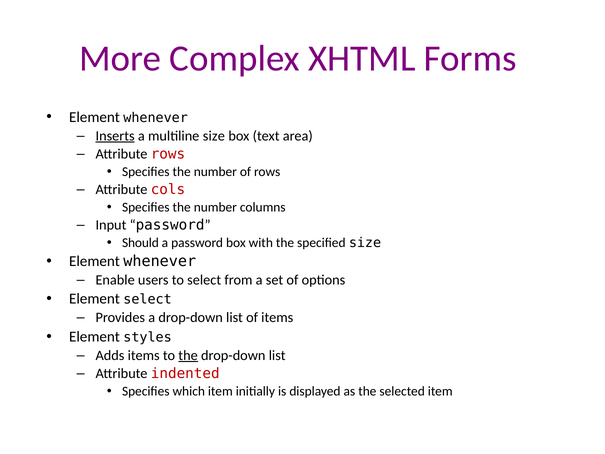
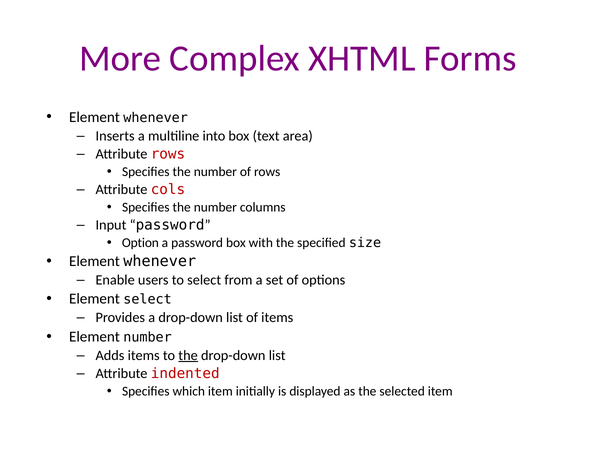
Inserts underline: present -> none
multiline size: size -> into
Should: Should -> Option
Element styles: styles -> number
